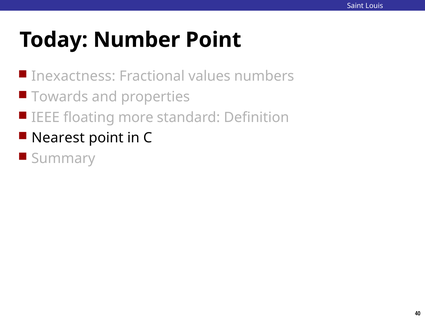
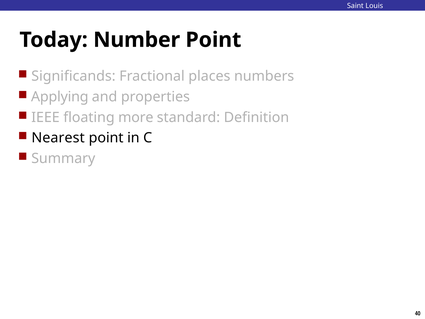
Inexactness: Inexactness -> Significands
values: values -> places
Towards: Towards -> Applying
